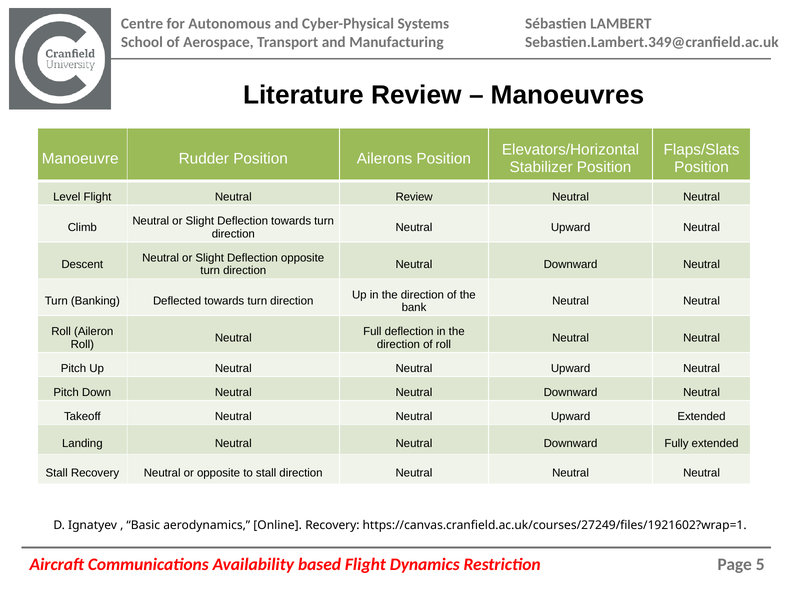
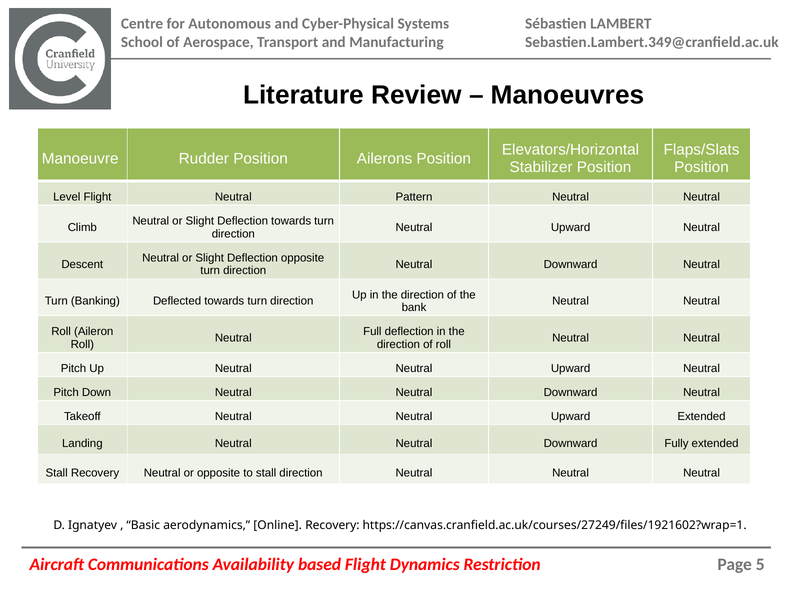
Neutral Review: Review -> Pattern
